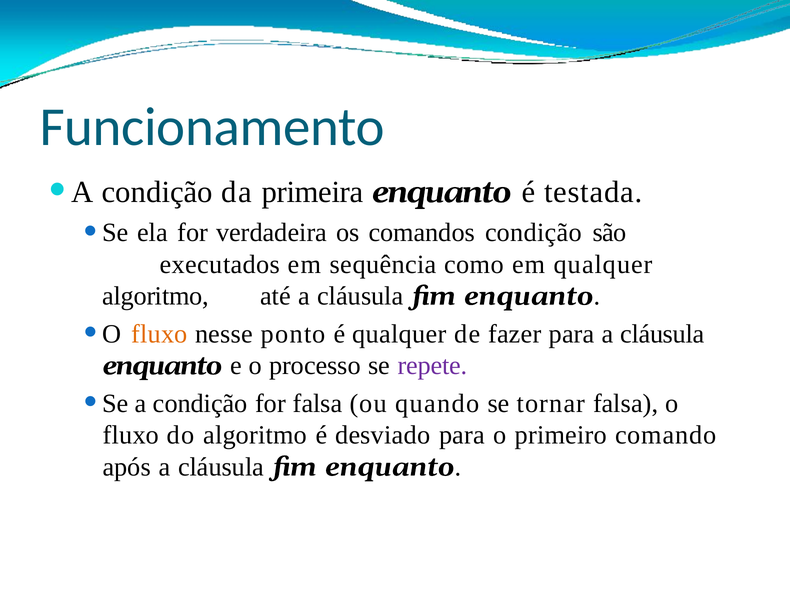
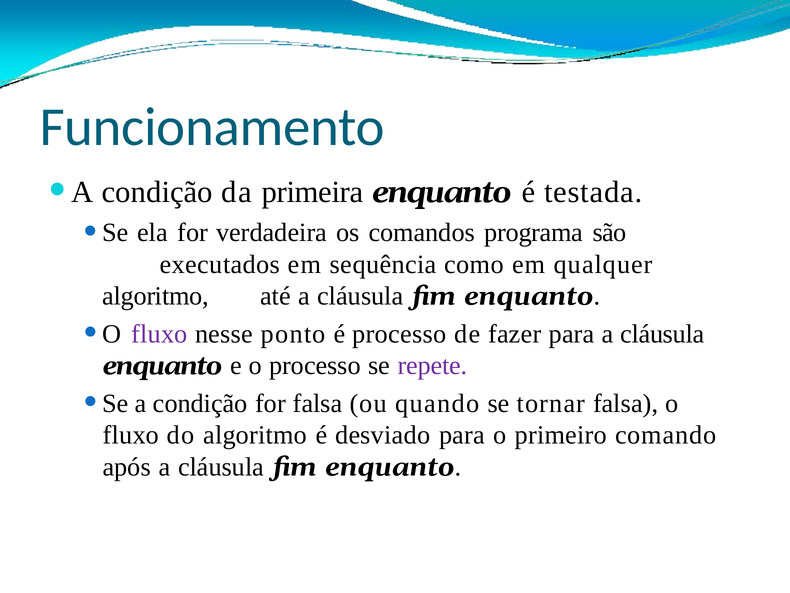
comandos condição: condição -> programa
fluxo at (159, 334) colour: orange -> purple
é qualquer: qualquer -> processo
